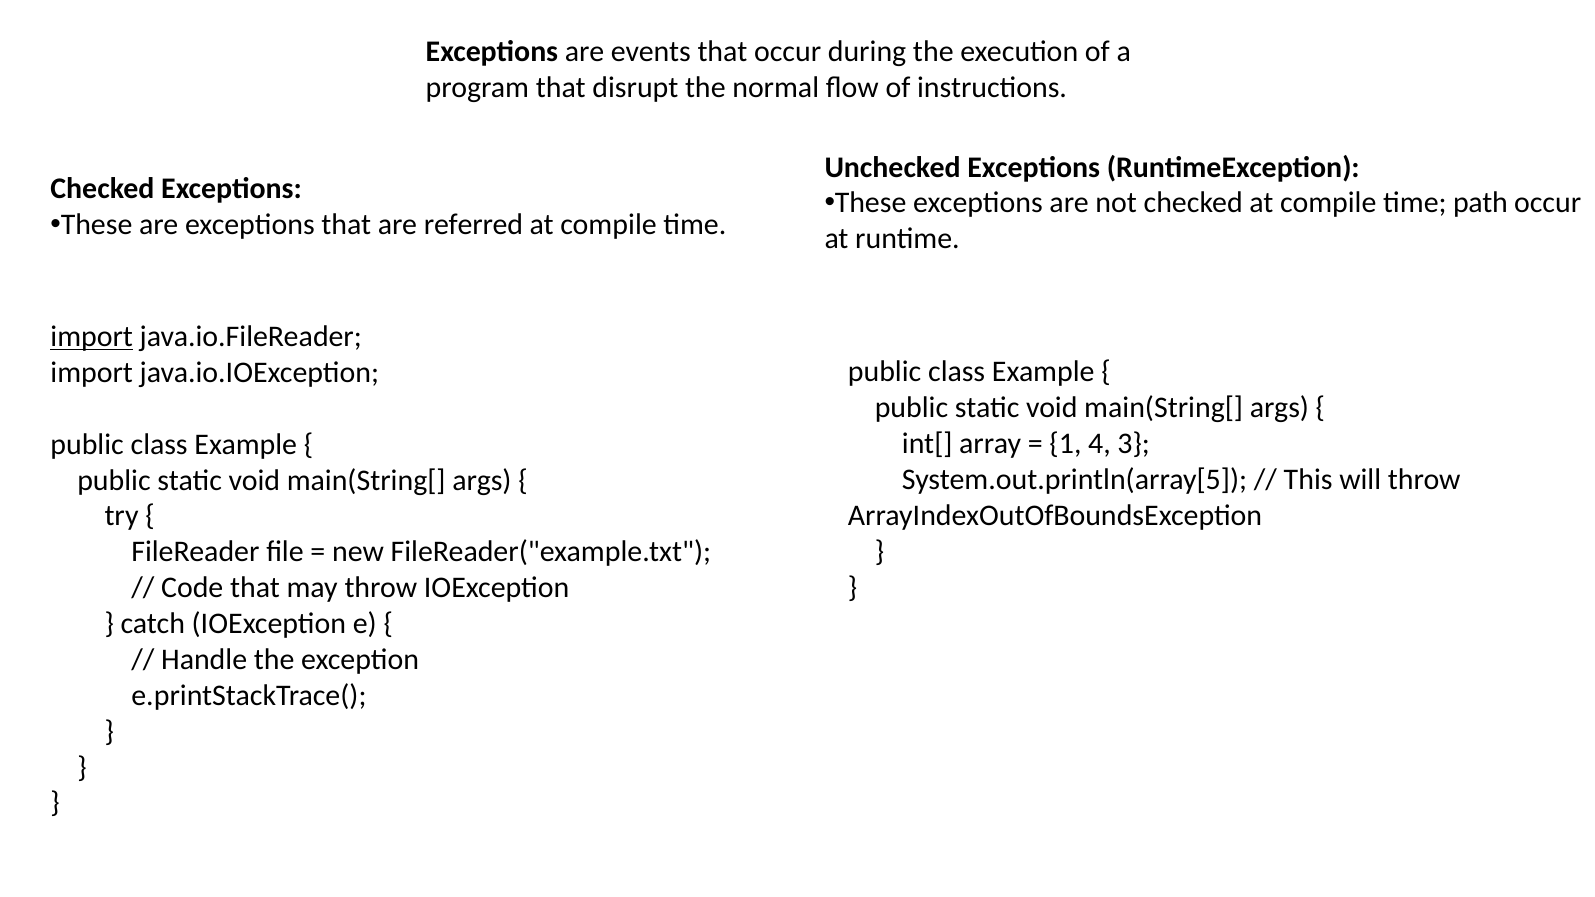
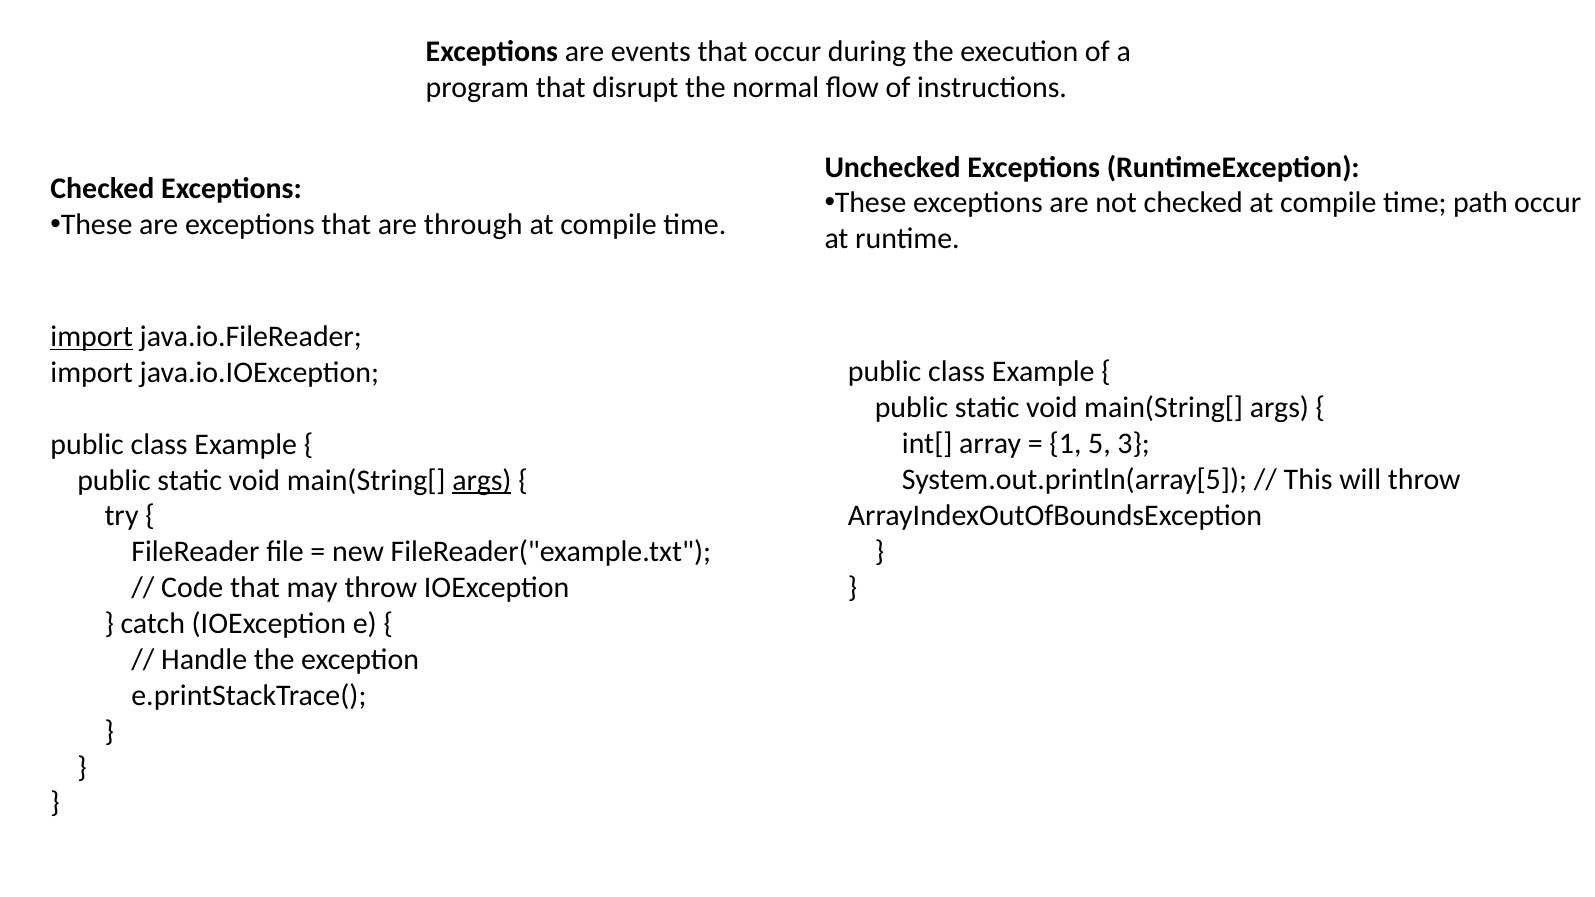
referred: referred -> through
4: 4 -> 5
args at (482, 480) underline: none -> present
